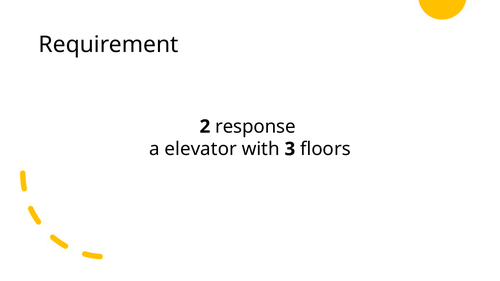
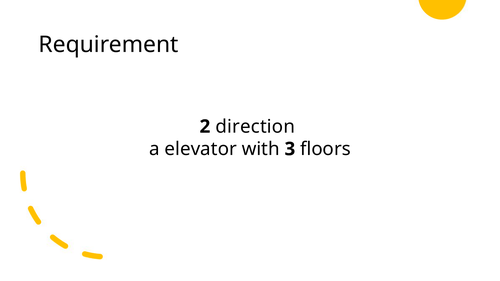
response: response -> direction
